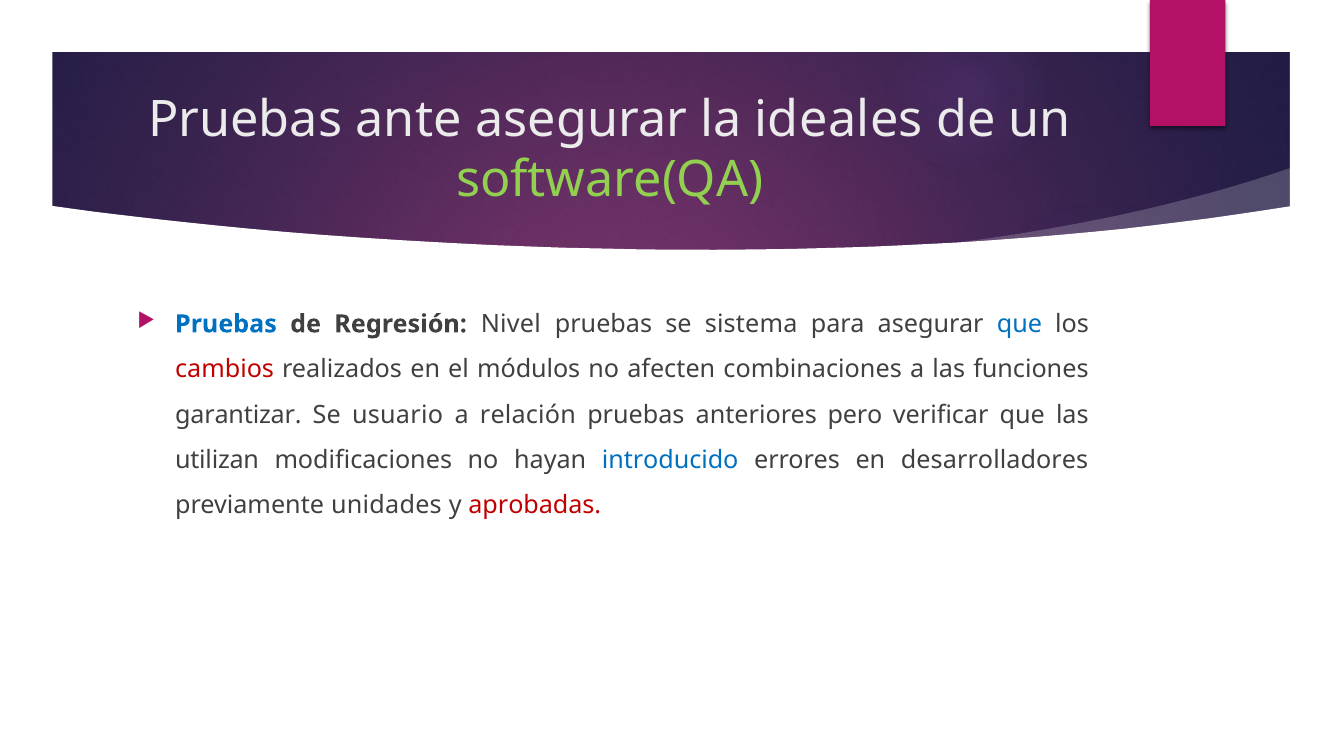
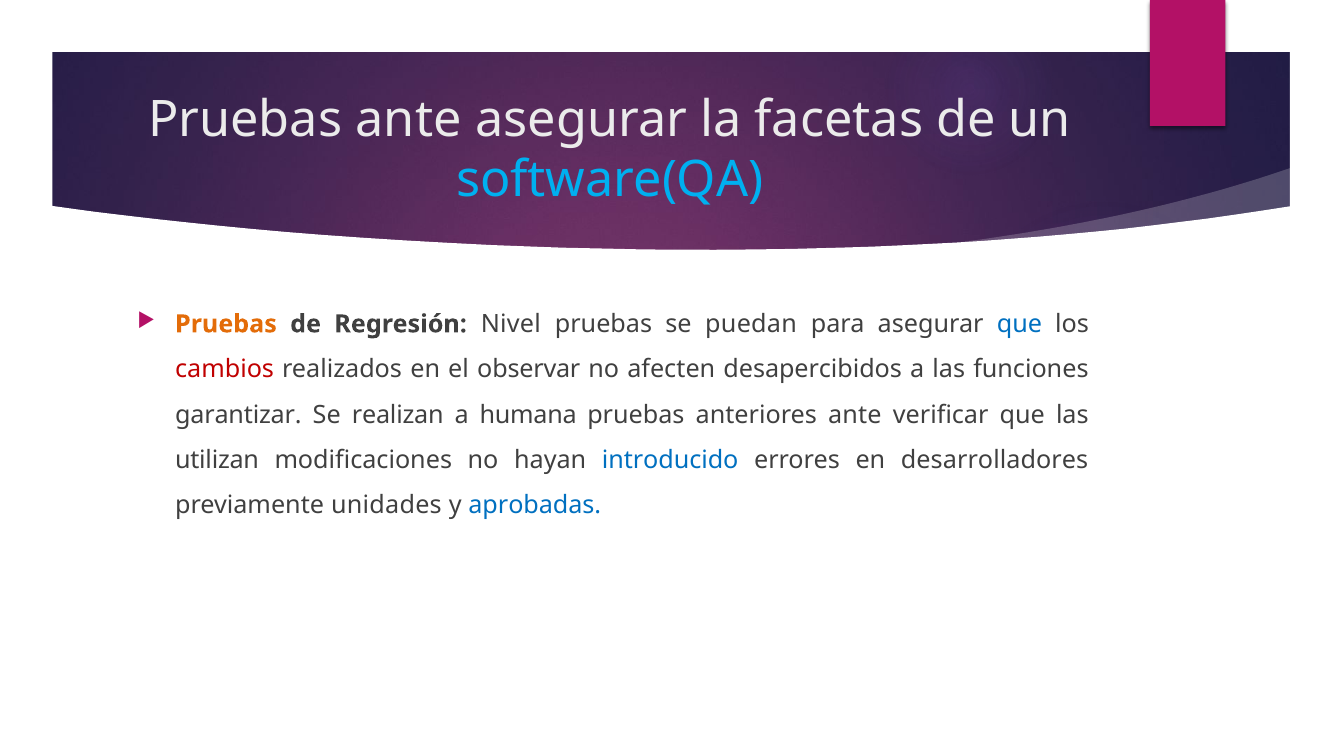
ideales: ideales -> facetas
software(QA colour: light green -> light blue
Pruebas at (226, 324) colour: blue -> orange
sistema: sistema -> puedan
módulos: módulos -> observar
combinaciones: combinaciones -> desapercibidos
usuario: usuario -> realizan
relación: relación -> humana
anteriores pero: pero -> ante
aprobadas colour: red -> blue
